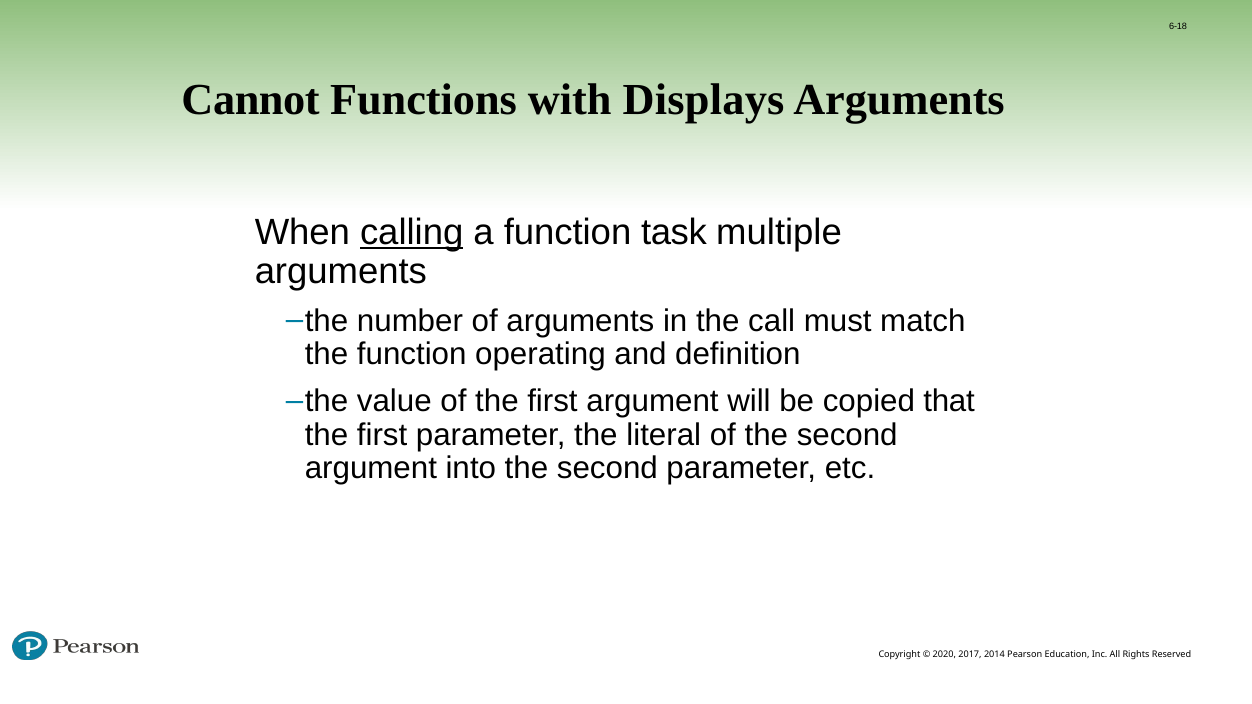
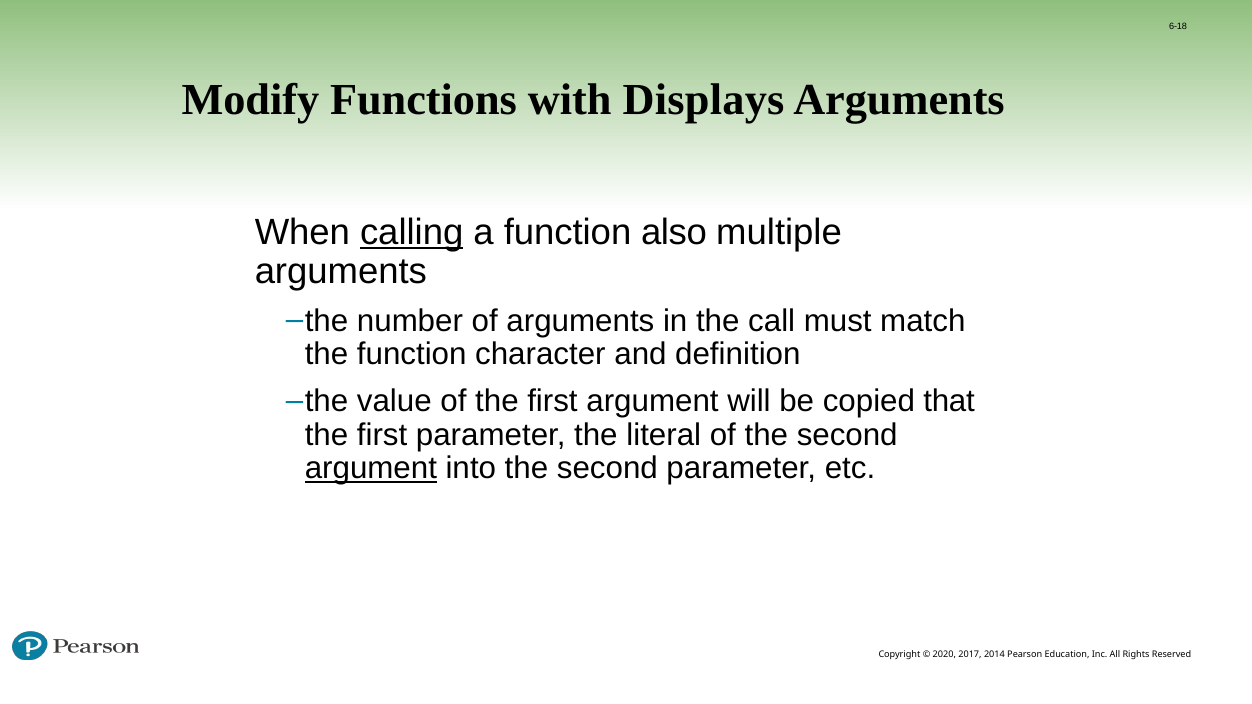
Cannot: Cannot -> Modify
task: task -> also
operating: operating -> character
argument at (371, 469) underline: none -> present
